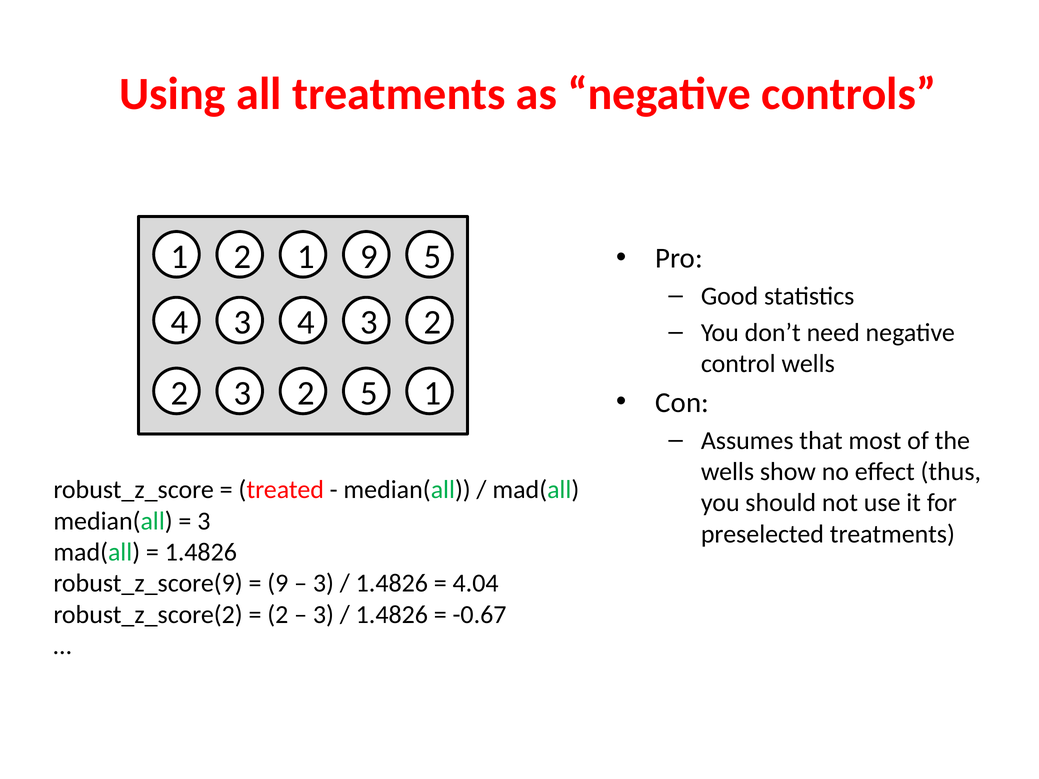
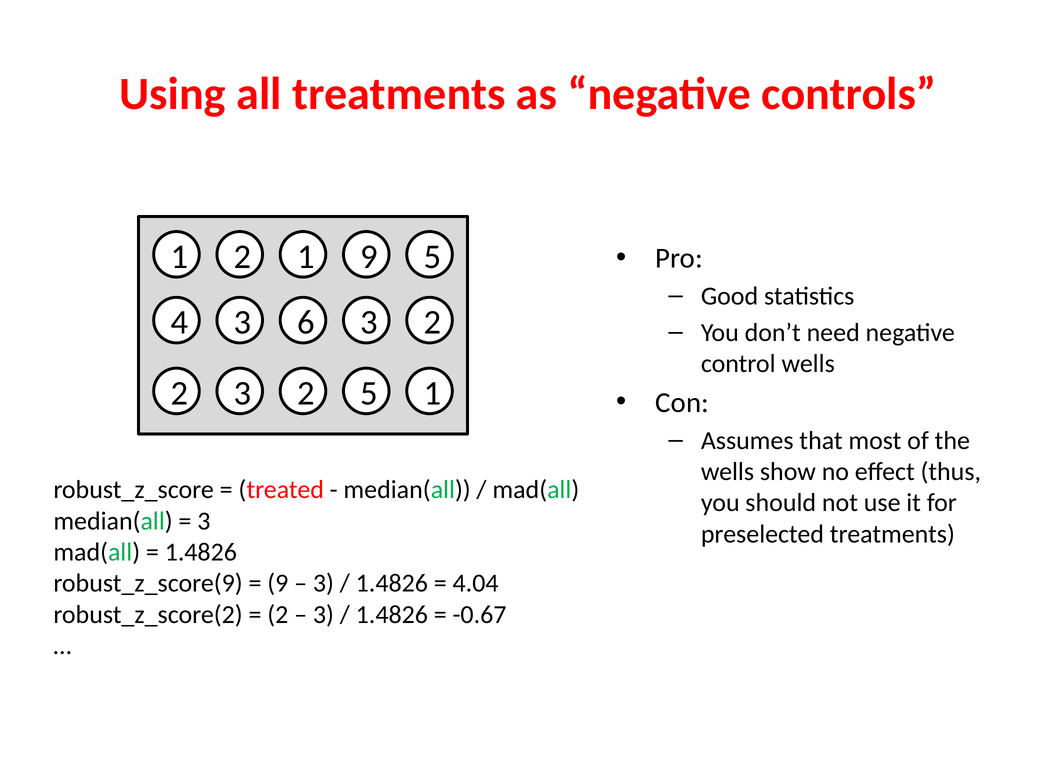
3 4: 4 -> 6
